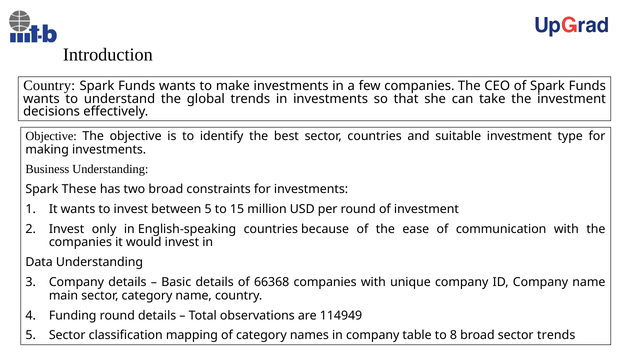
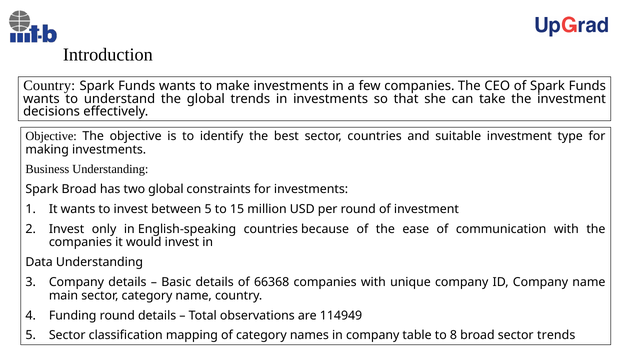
Spark These: These -> Broad
two broad: broad -> global
